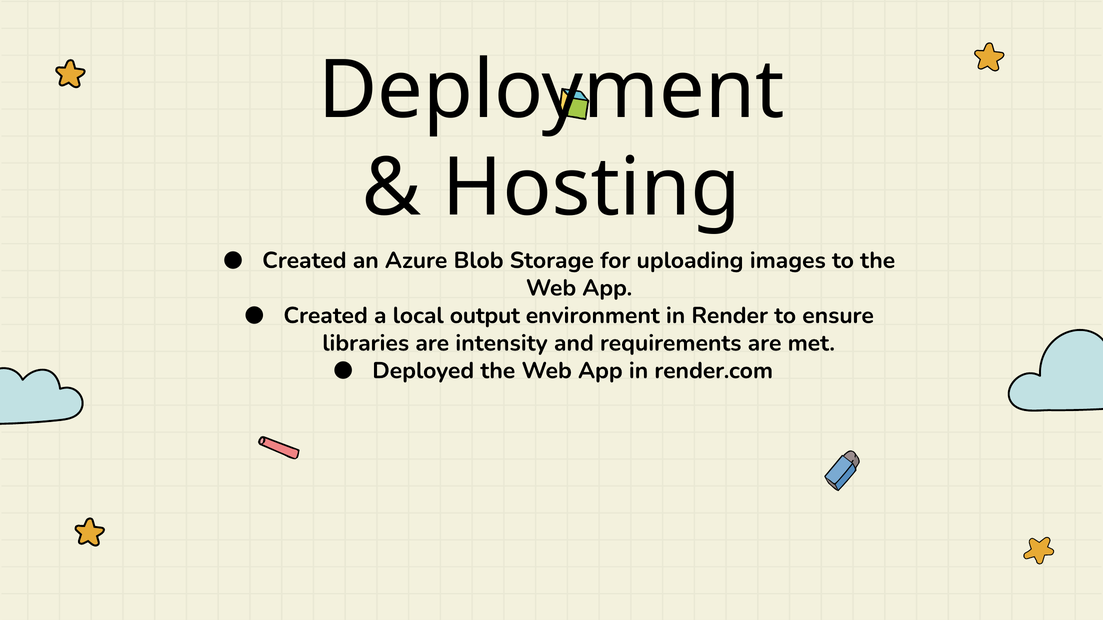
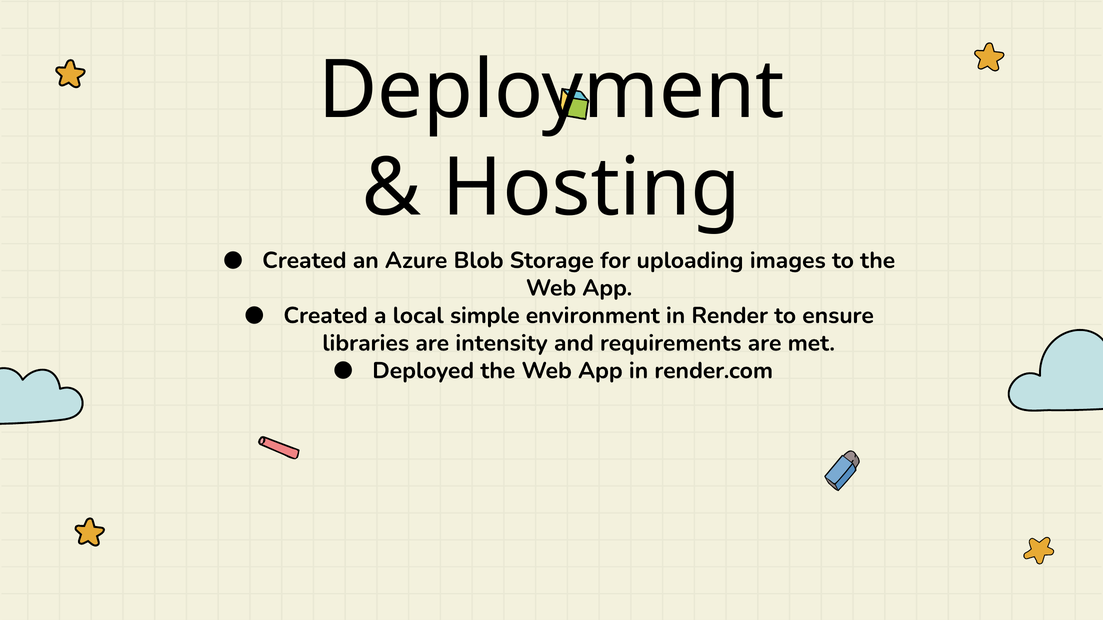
output: output -> simple
